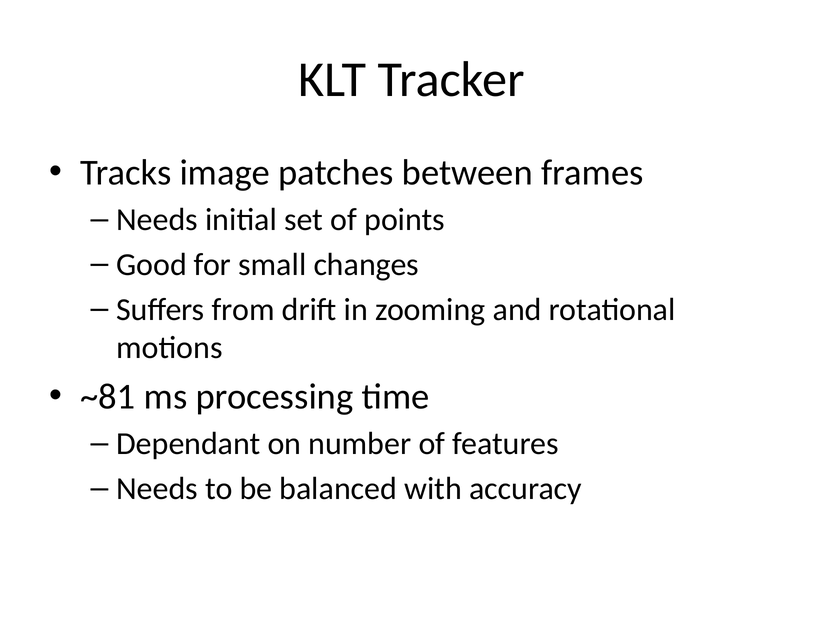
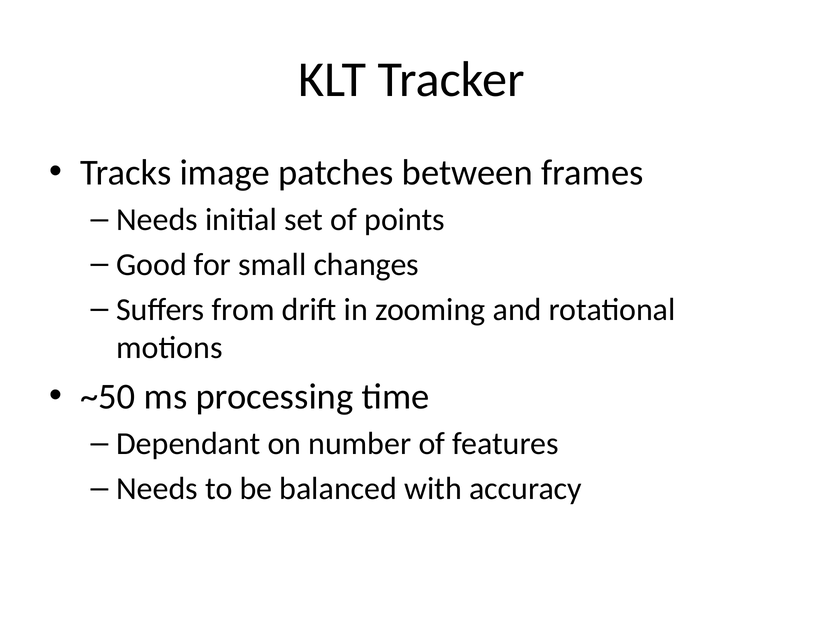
~81: ~81 -> ~50
